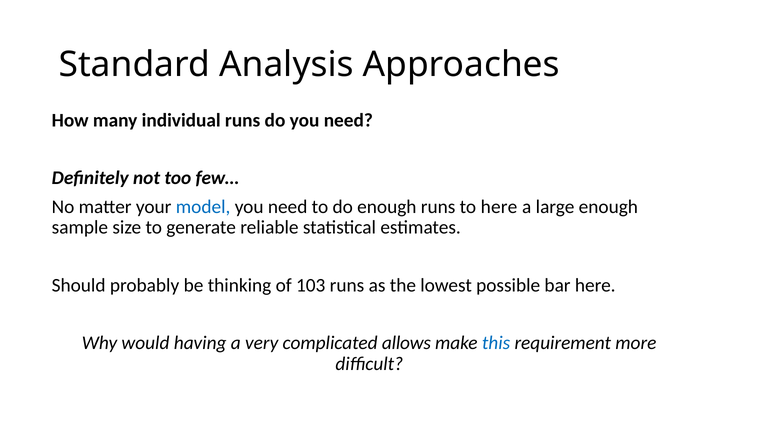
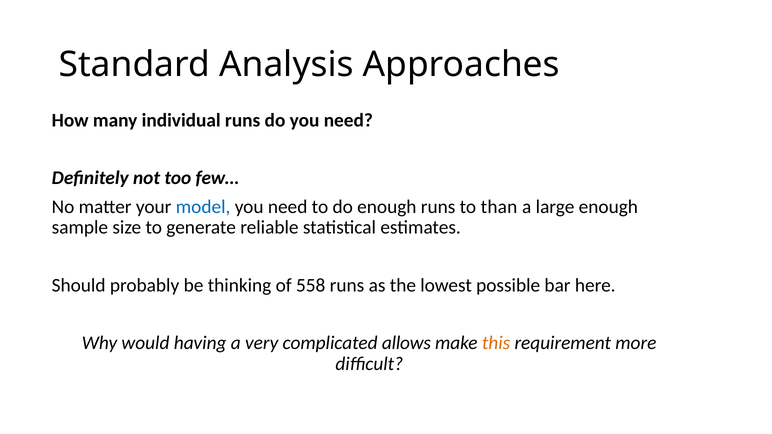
to here: here -> than
103: 103 -> 558
this colour: blue -> orange
